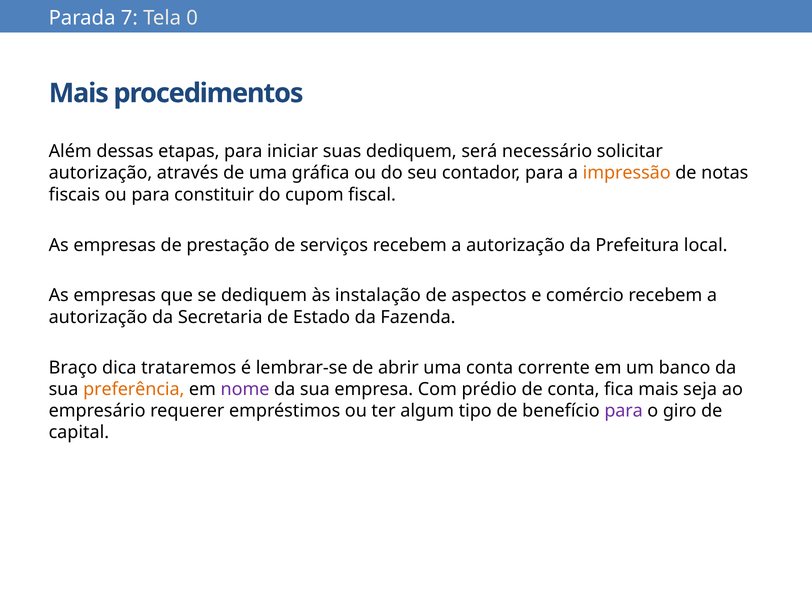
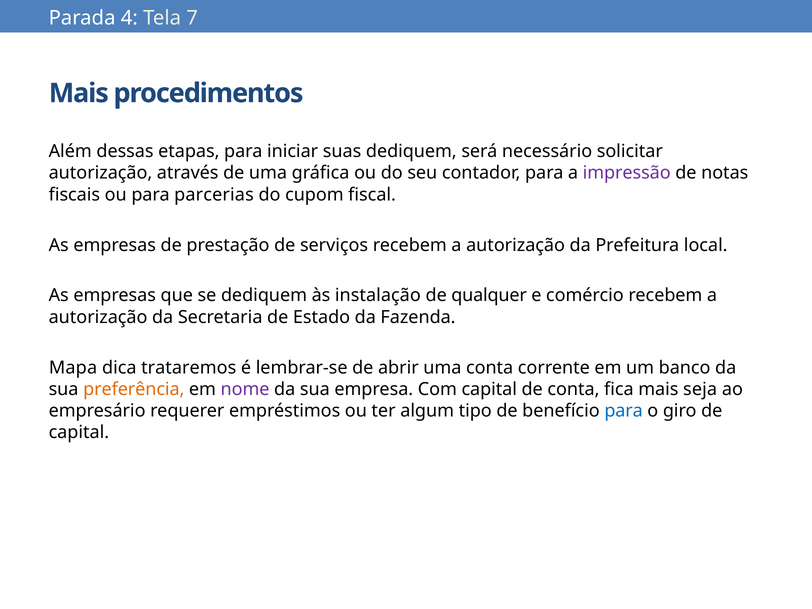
7: 7 -> 4
0: 0 -> 7
impressão colour: orange -> purple
constituir: constituir -> parcerias
aspectos: aspectos -> qualquer
Braço: Braço -> Mapa
Com prédio: prédio -> capital
para at (624, 411) colour: purple -> blue
